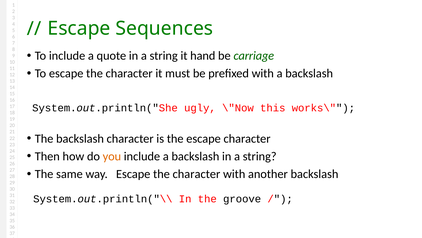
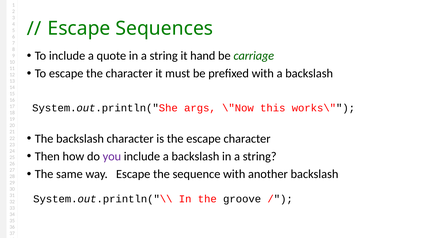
ugly: ugly -> args
you colour: orange -> purple
way Escape the character: character -> sequence
